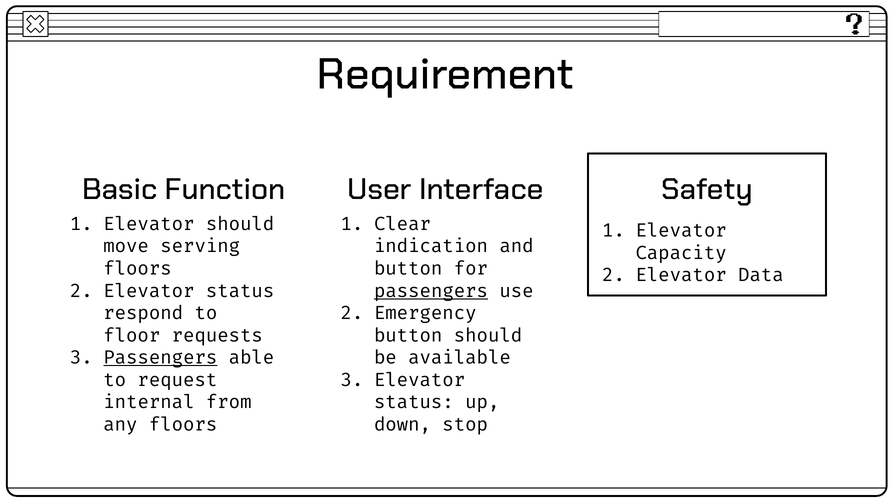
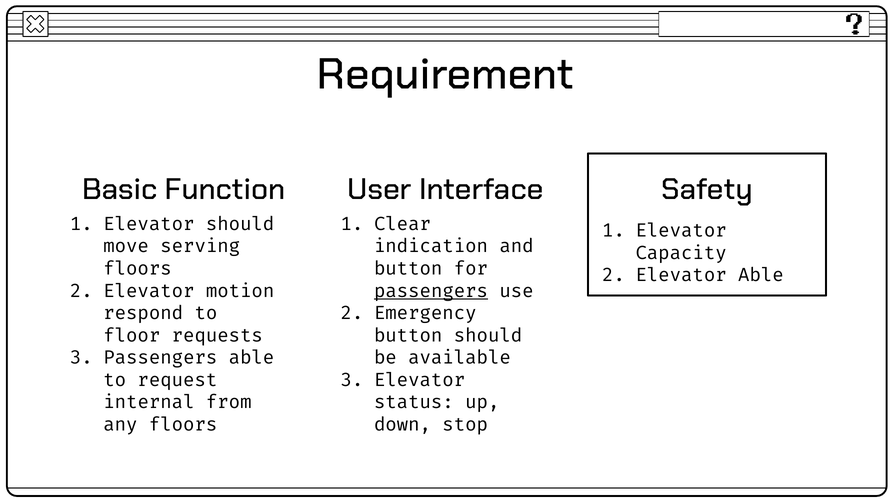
Elevator Data: Data -> Able
status at (240, 291): status -> motion
Passengers at (160, 358) underline: present -> none
